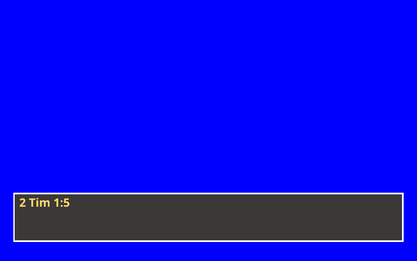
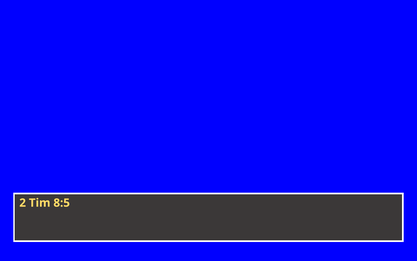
1:5: 1:5 -> 8:5
